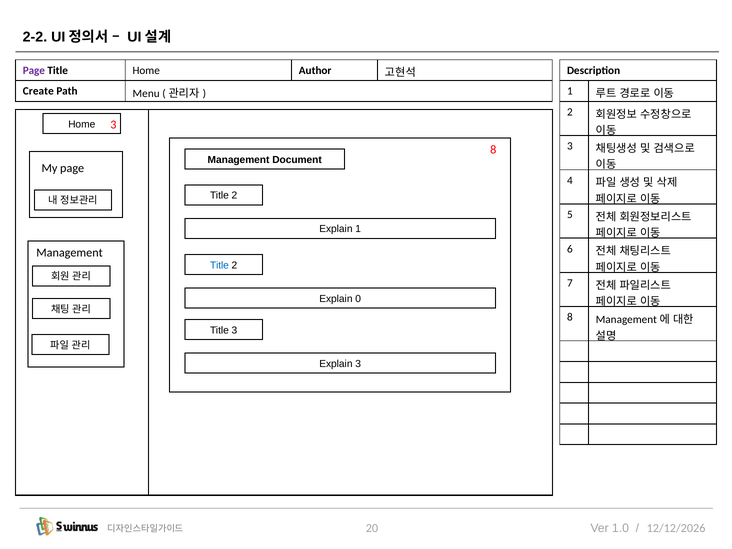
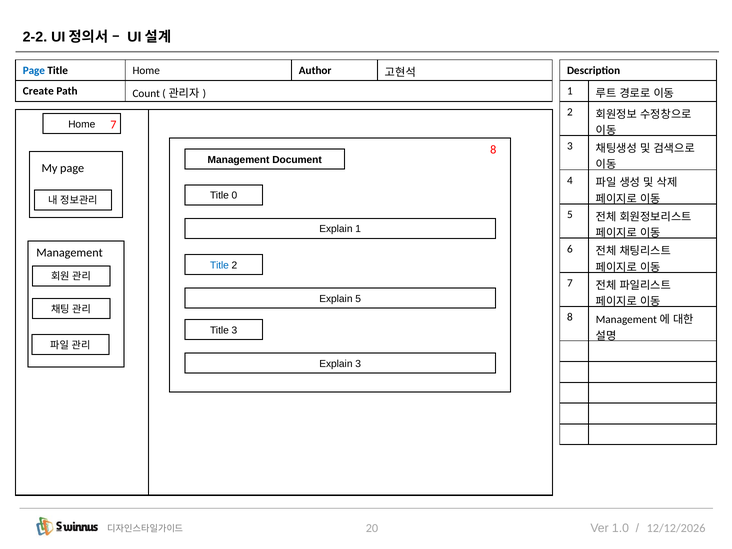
Page at (34, 70) colour: purple -> blue
Menu: Menu -> Count
Home 3: 3 -> 7
2 at (234, 196): 2 -> 0
Explain 0: 0 -> 5
